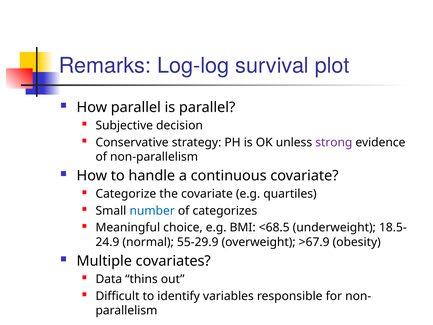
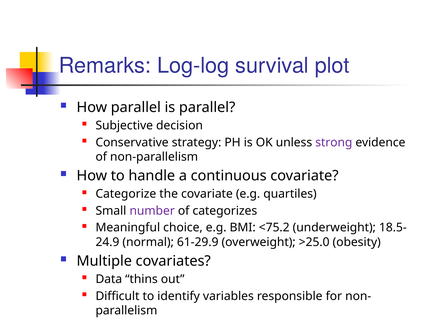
number colour: blue -> purple
<68.5: <68.5 -> <75.2
55-29.9: 55-29.9 -> 61-29.9
>67.9: >67.9 -> >25.0
